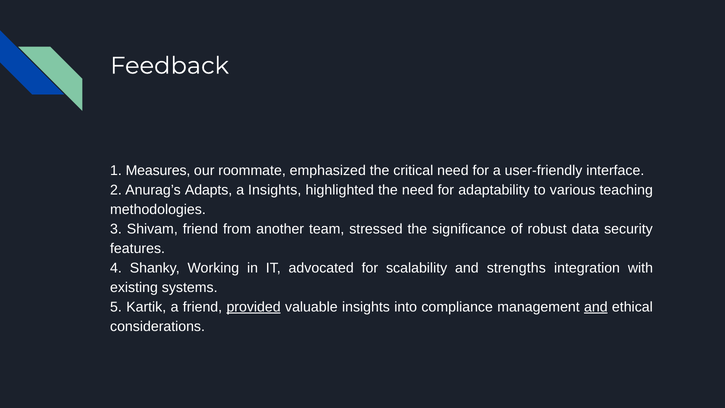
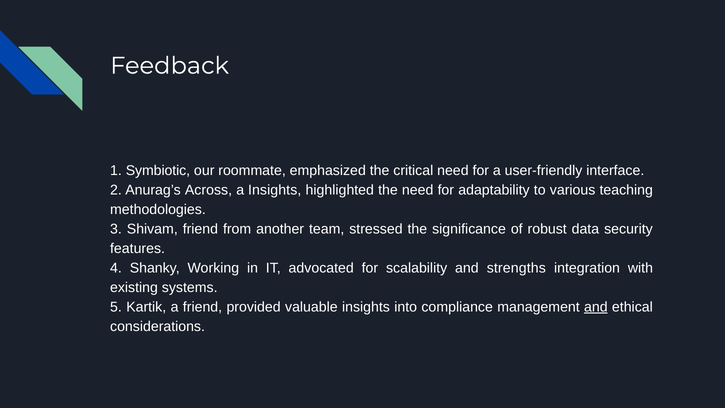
Measures: Measures -> Symbiotic
Adapts: Adapts -> Across
provided underline: present -> none
